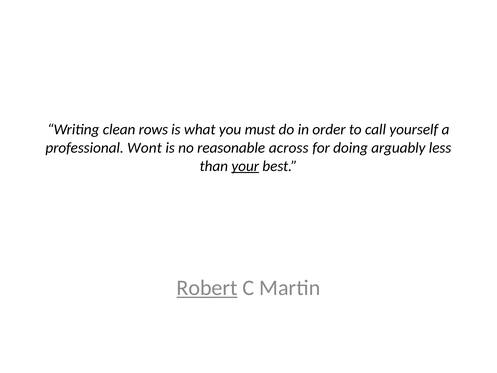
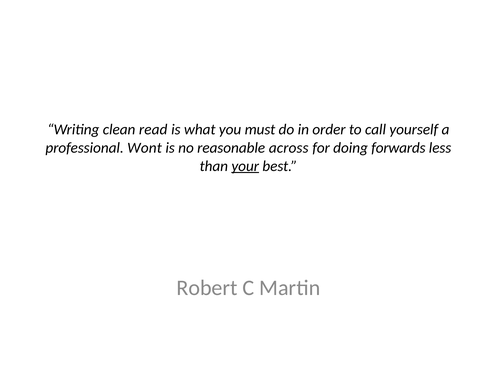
rows: rows -> read
arguably: arguably -> forwards
Robert underline: present -> none
